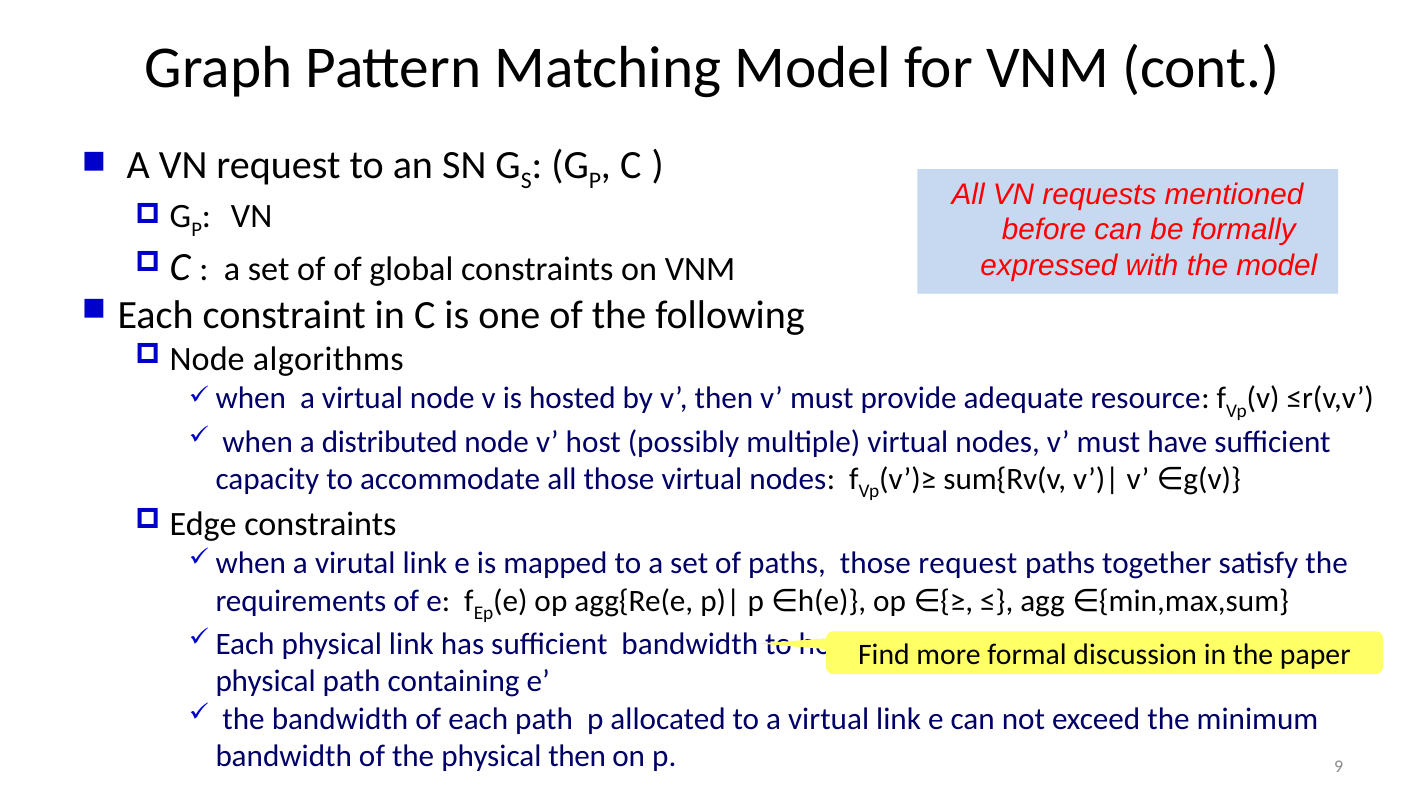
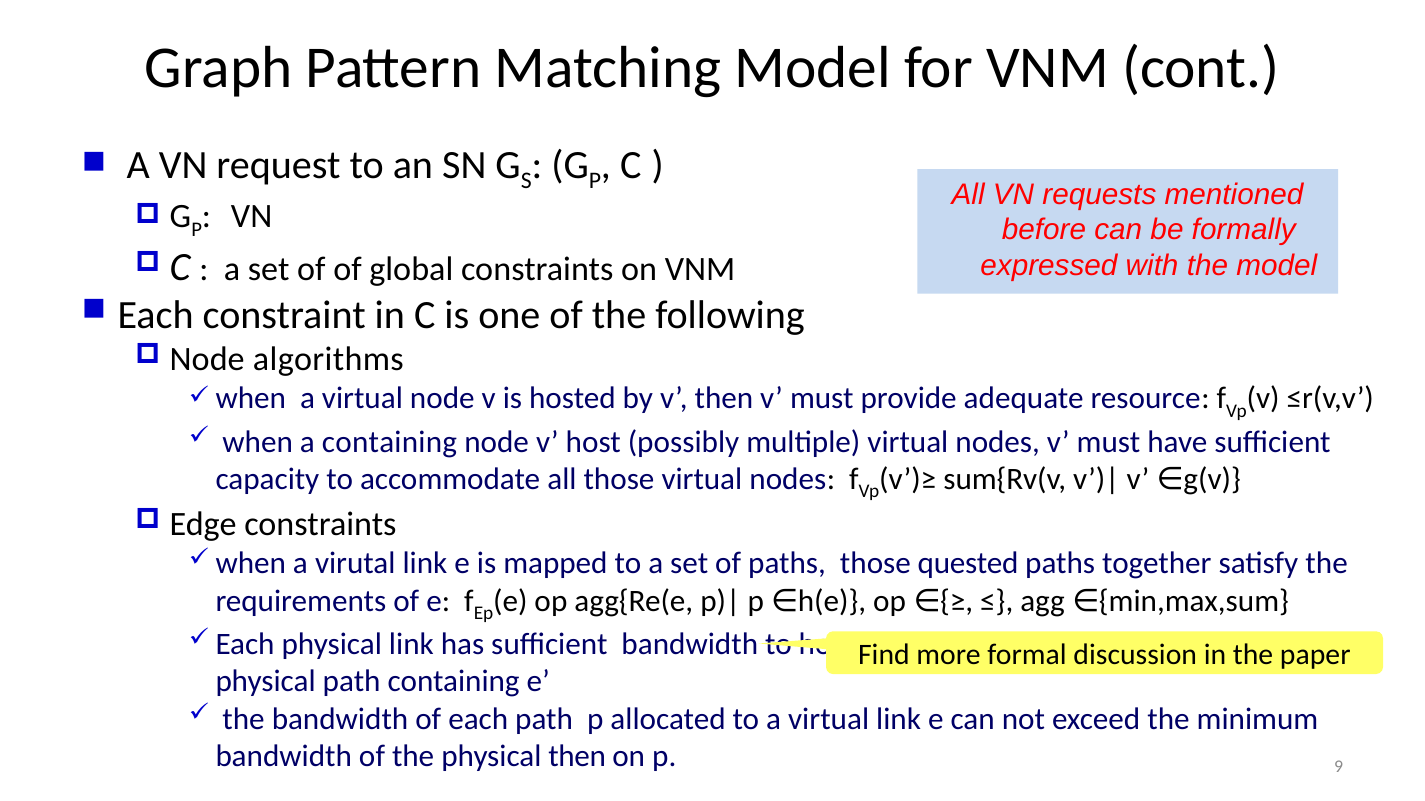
a distributed: distributed -> containing
those request: request -> quested
